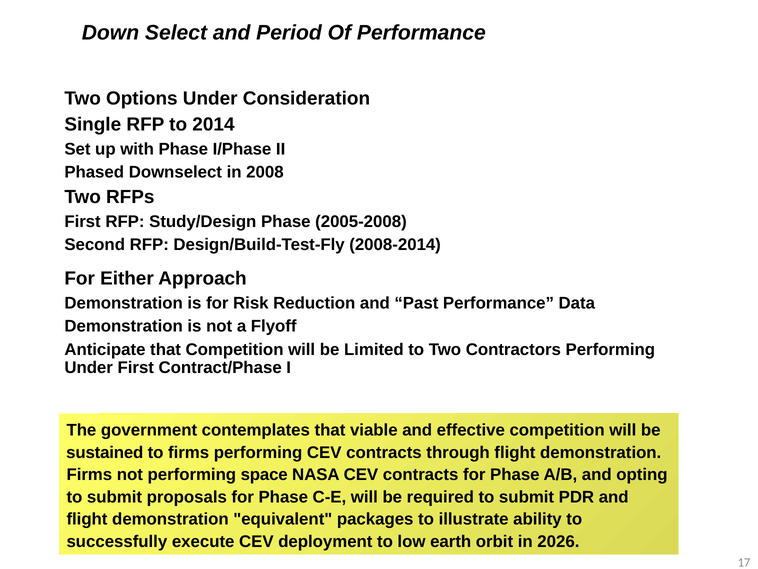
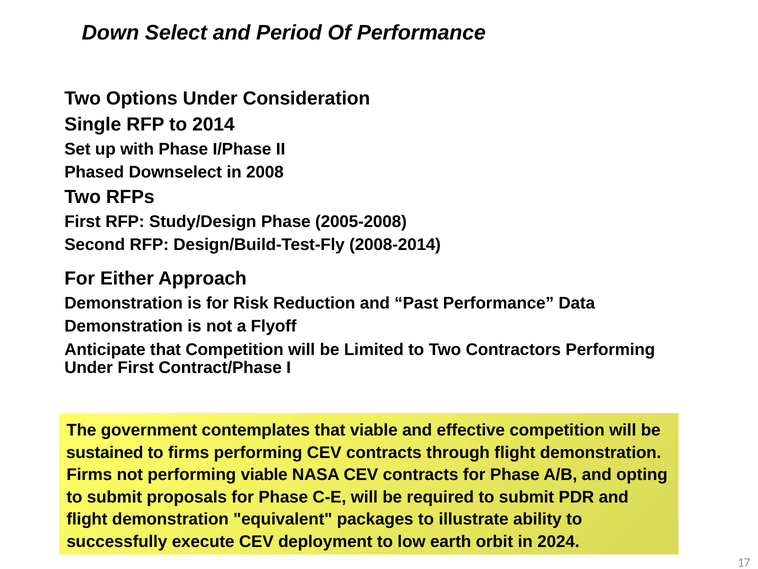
performing space: space -> viable
2026: 2026 -> 2024
